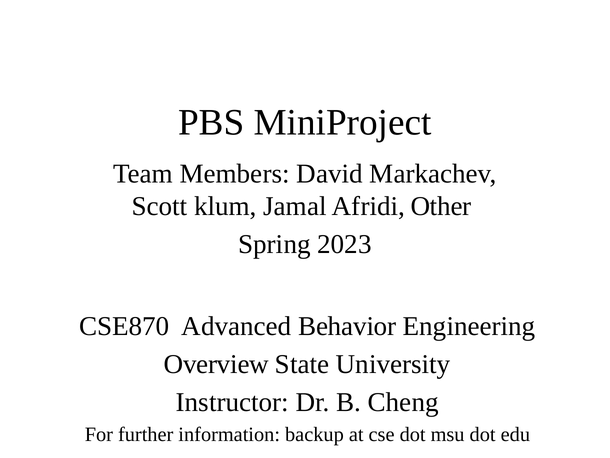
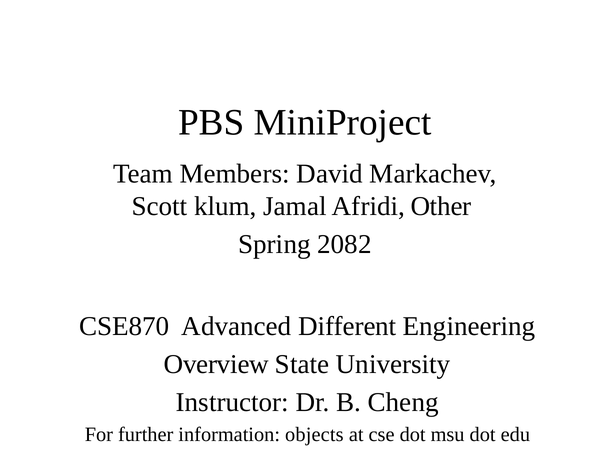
2023: 2023 -> 2082
Behavior: Behavior -> Different
backup: backup -> objects
